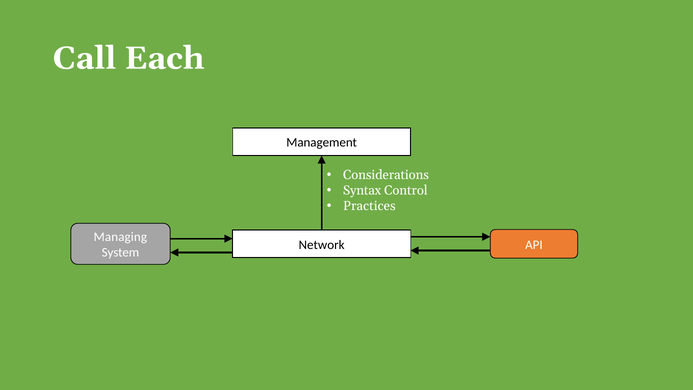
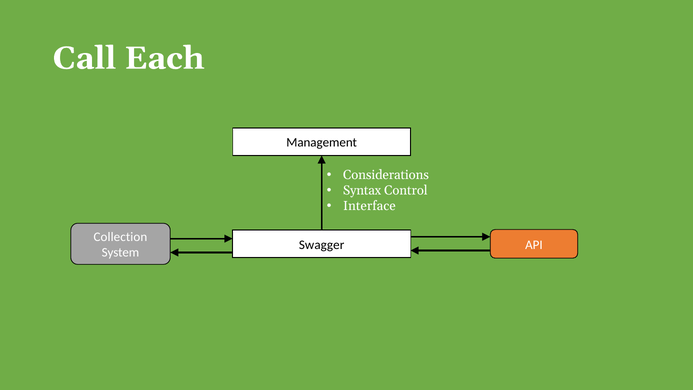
Practices: Practices -> Interface
Managing: Managing -> Collection
Network: Network -> Swagger
